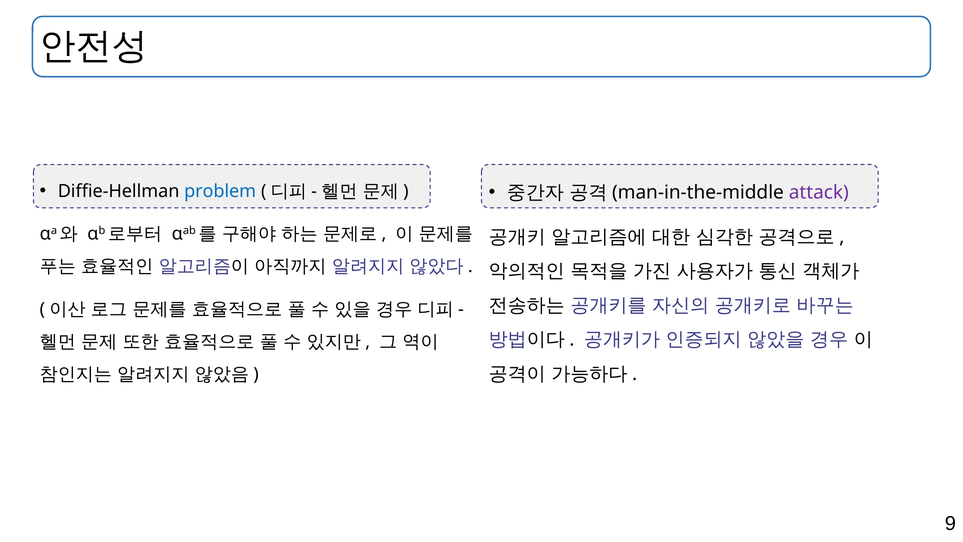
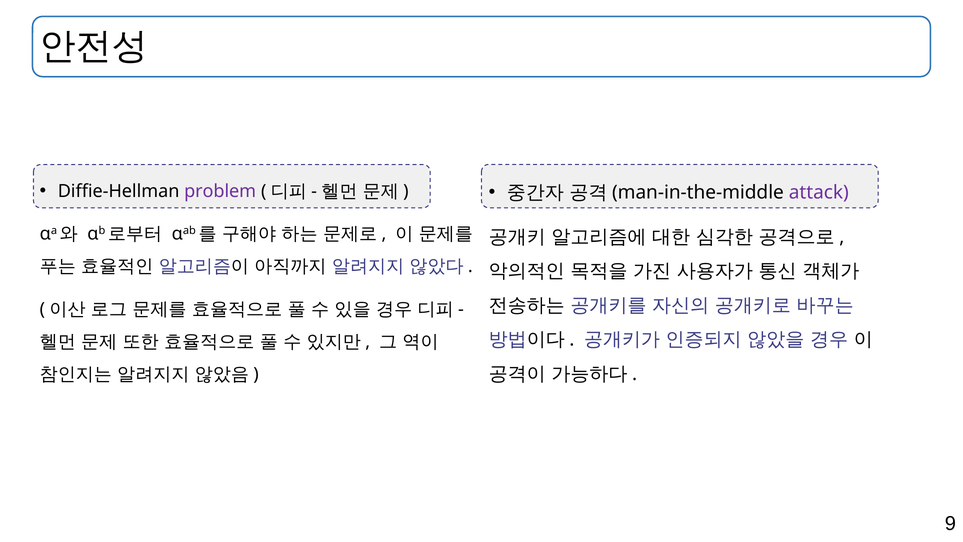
problem colour: blue -> purple
